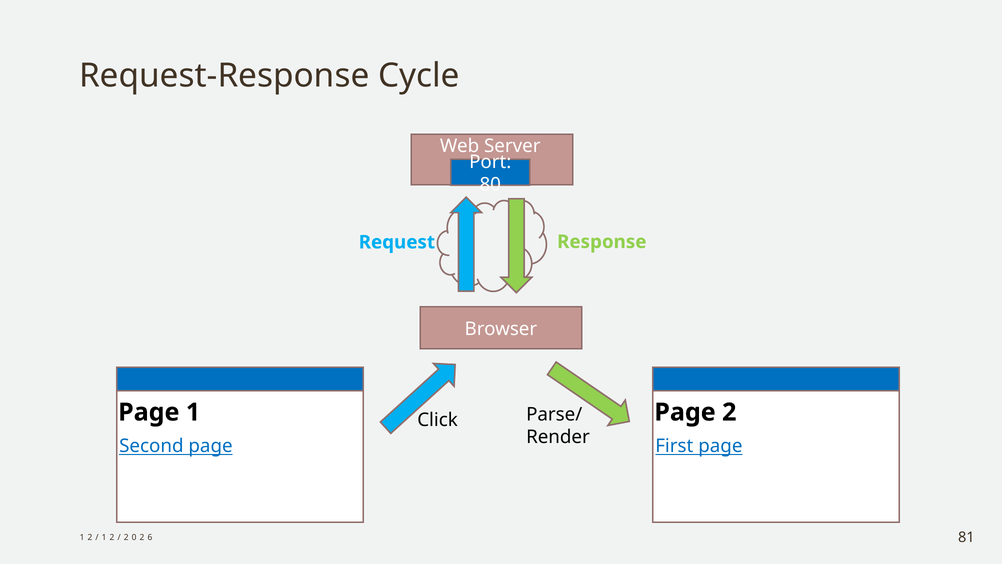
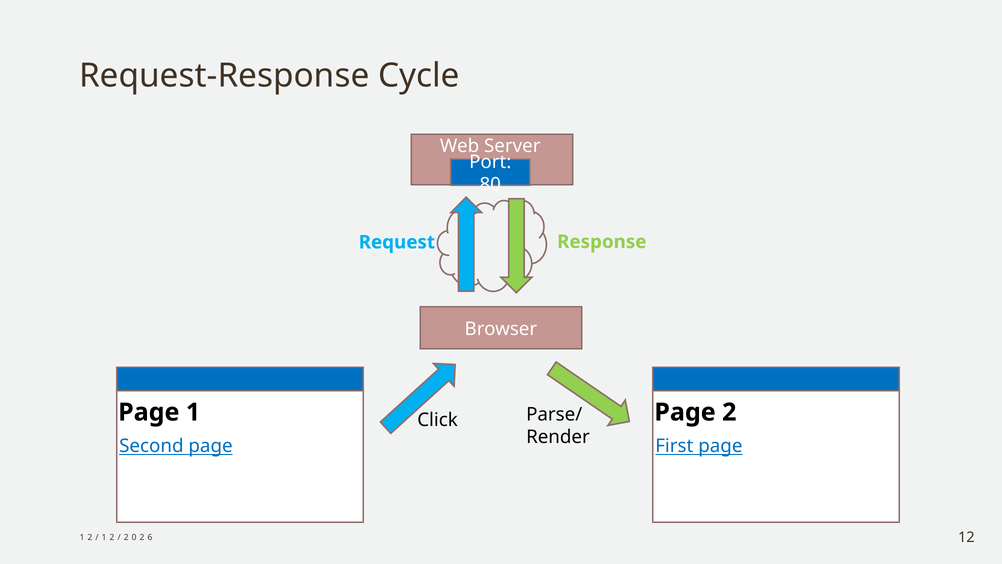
81: 81 -> 12
